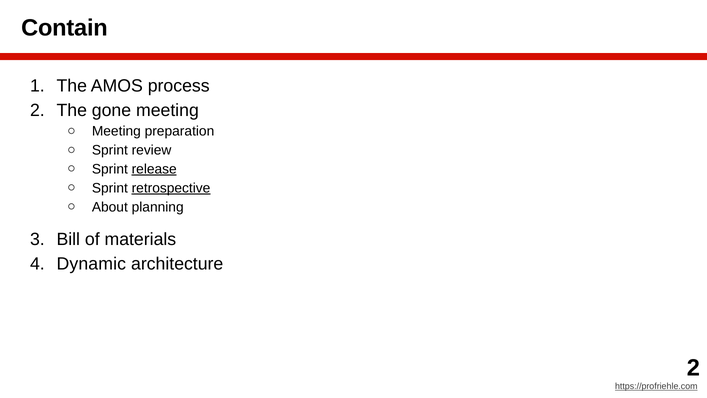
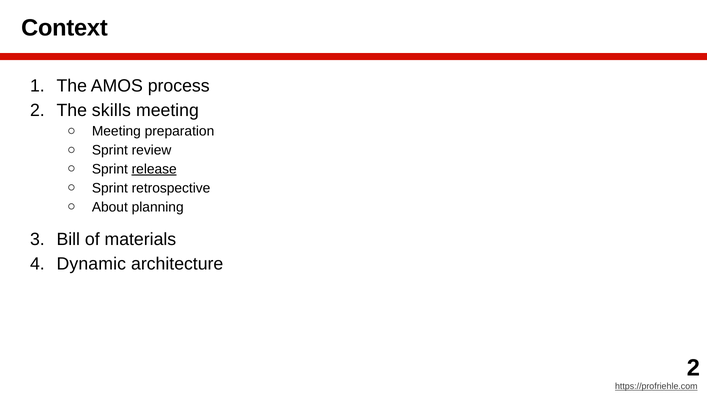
Contain: Contain -> Context
gone: gone -> skills
retrospective underline: present -> none
